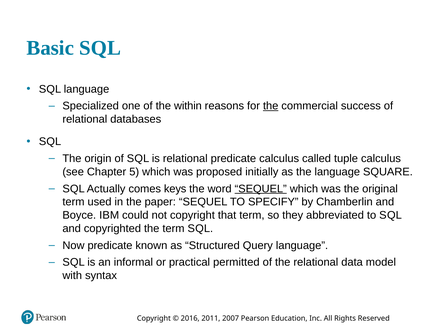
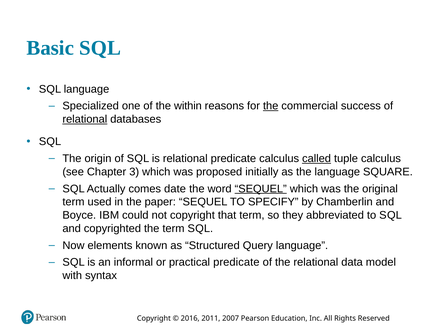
relational at (85, 119) underline: none -> present
called underline: none -> present
5: 5 -> 3
keys: keys -> date
Now predicate: predicate -> elements
practical permitted: permitted -> predicate
